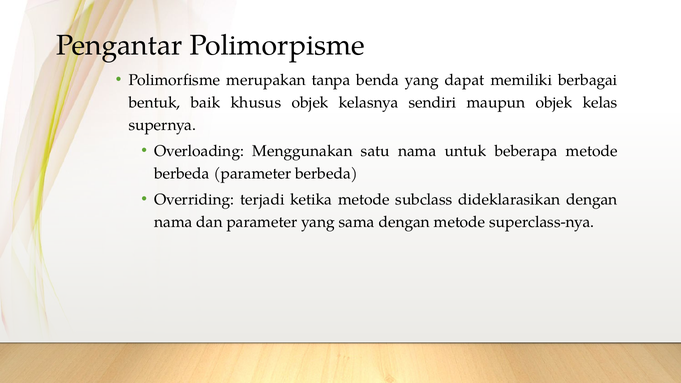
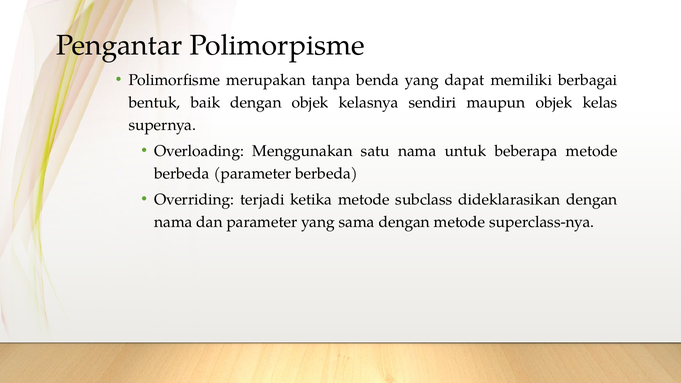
baik khusus: khusus -> dengan
